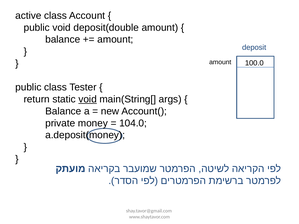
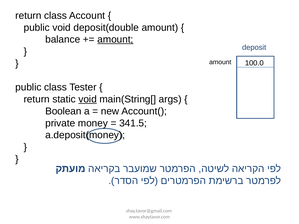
active at (28, 16): active -> return
amount at (115, 40) underline: none -> present
Balance at (63, 111): Balance -> Boolean
104.0: 104.0 -> 341.5
